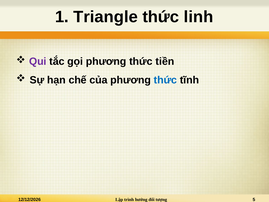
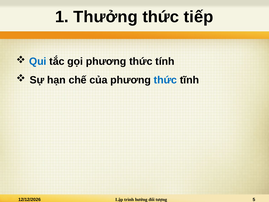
Triangle: Triangle -> Thưởng
linh: linh -> tiếp
Qui colour: purple -> blue
tiền: tiền -> tính
